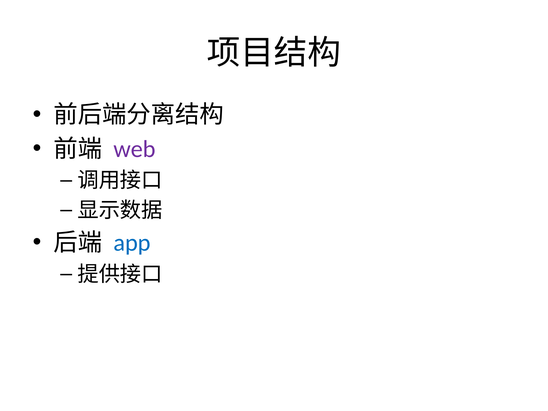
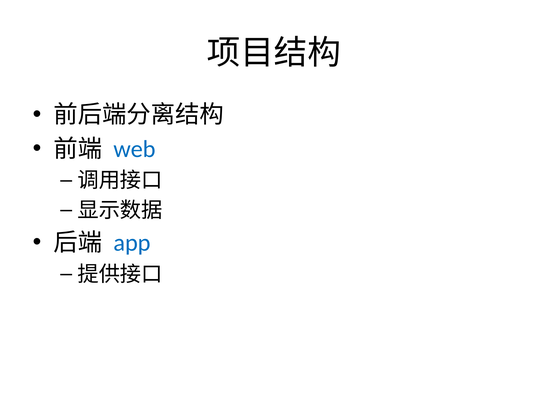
web colour: purple -> blue
